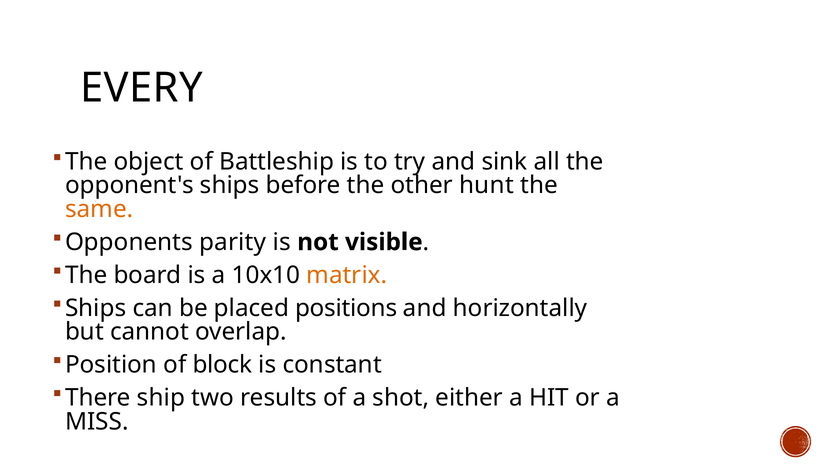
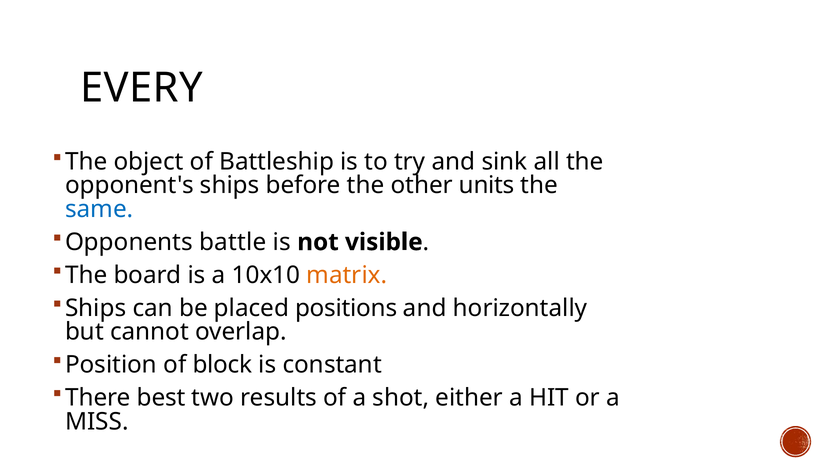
hunt: hunt -> units
same colour: orange -> blue
parity: parity -> battle
ship: ship -> best
